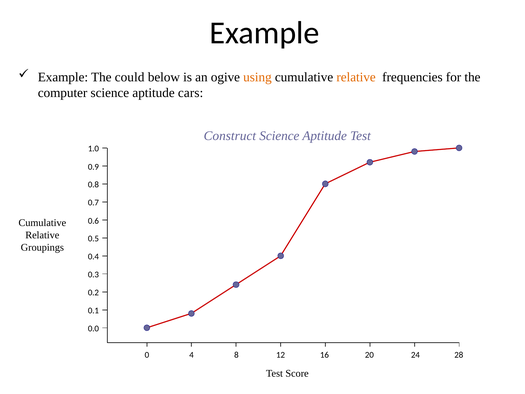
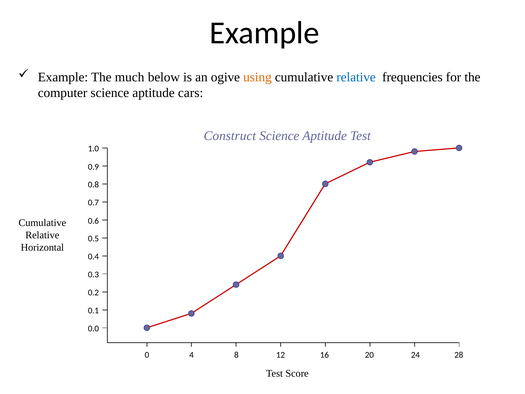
could: could -> much
relative at (356, 77) colour: orange -> blue
Groupings: Groupings -> Horizontal
